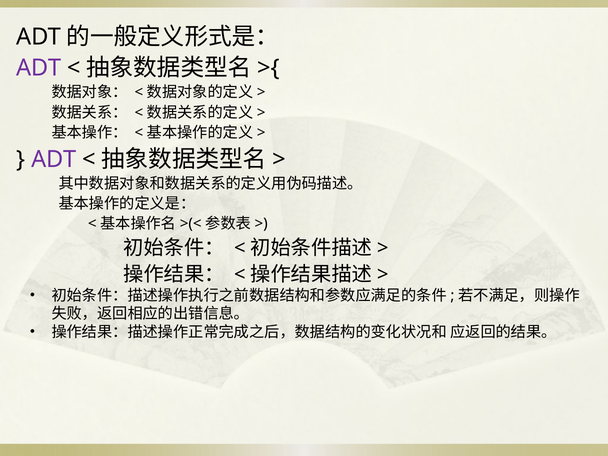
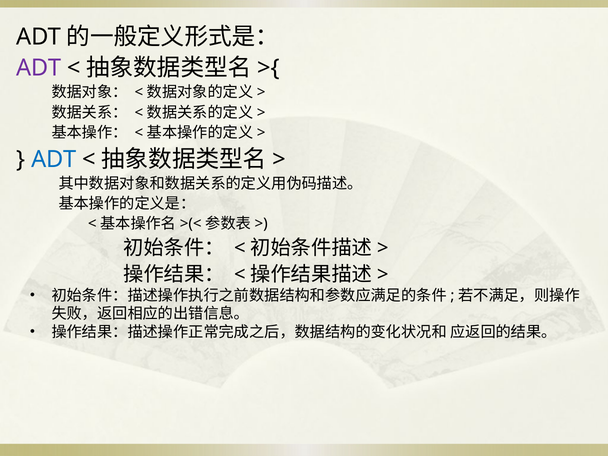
ADT at (54, 159) colour: purple -> blue
